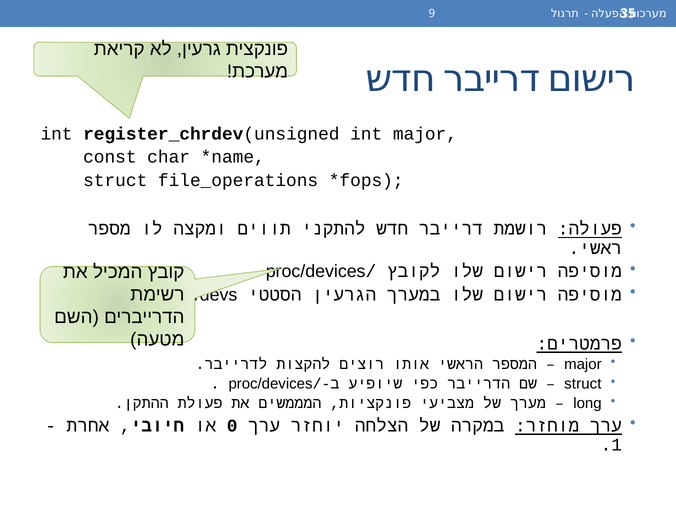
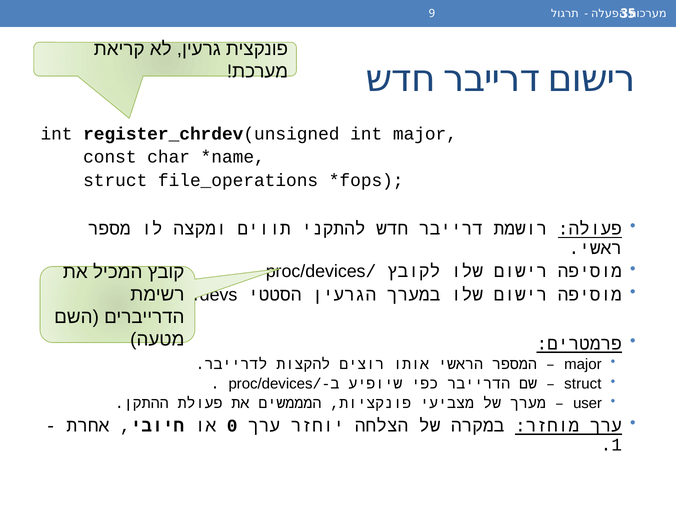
long: long -> user
